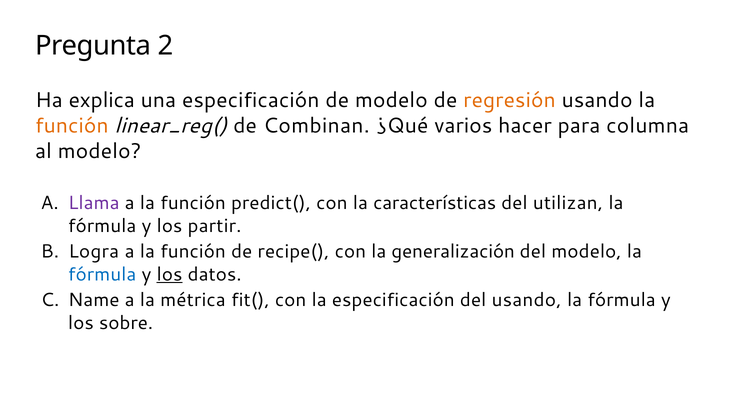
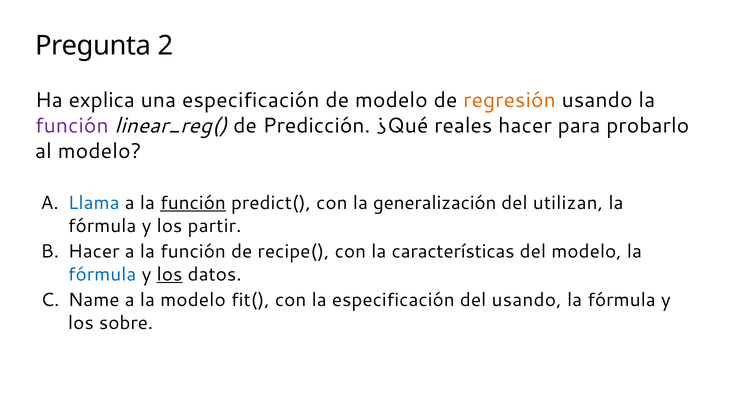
función at (72, 126) colour: orange -> purple
Combinan: Combinan -> Predicción
varios: varios -> reales
columna: columna -> probarlo
Llama colour: purple -> blue
función at (193, 203) underline: none -> present
características: características -> generalización
Logra at (94, 252): Logra -> Hacer
generalización: generalización -> características
la métrica: métrica -> modelo
